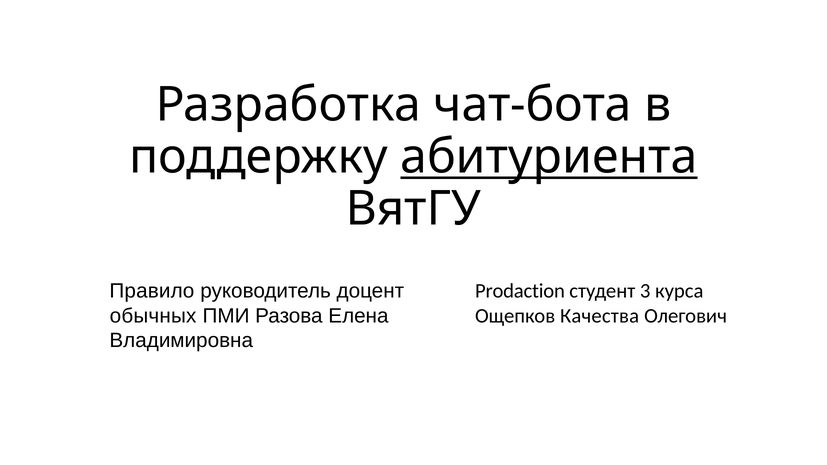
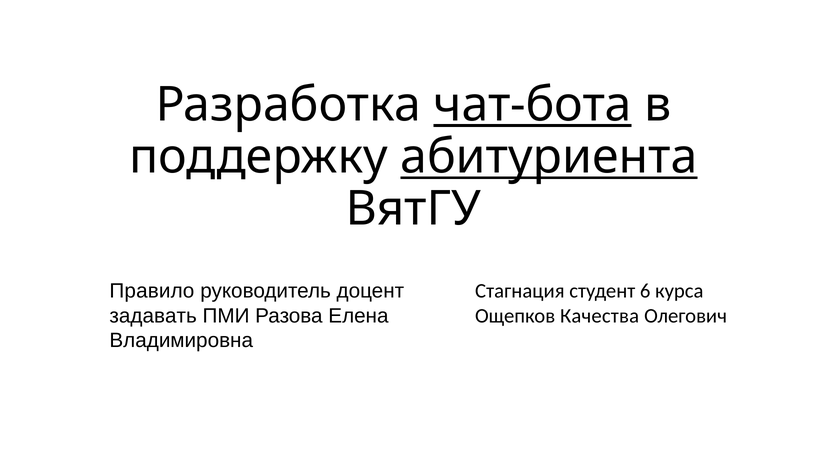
чат-бота underline: none -> present
Prodaсtion: Prodaсtion -> Стагнация
3: 3 -> 6
обычных: обычных -> задавать
